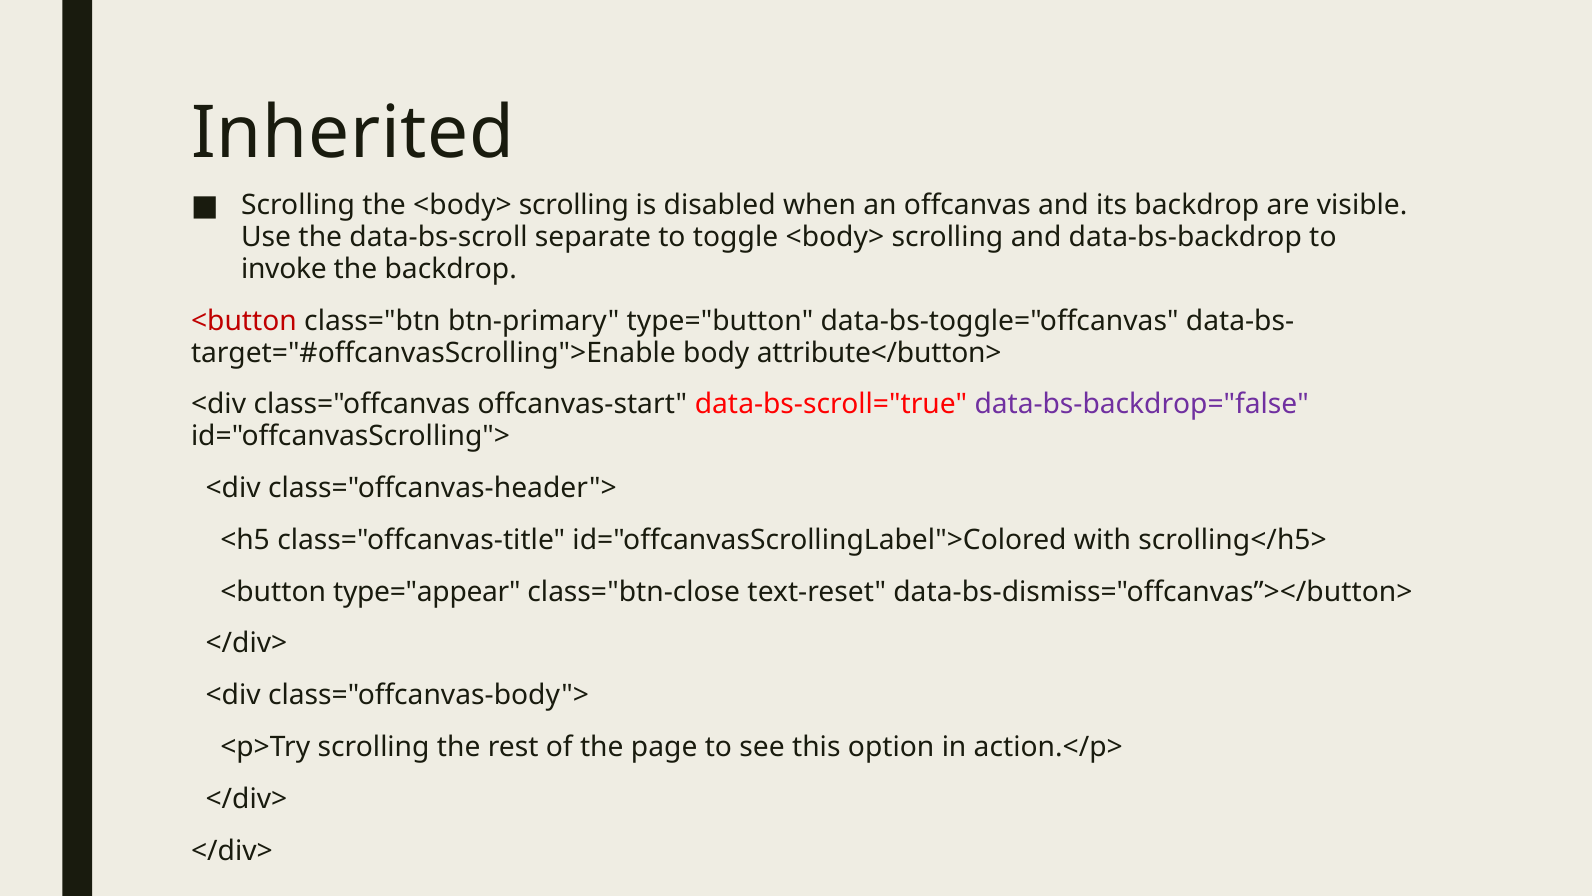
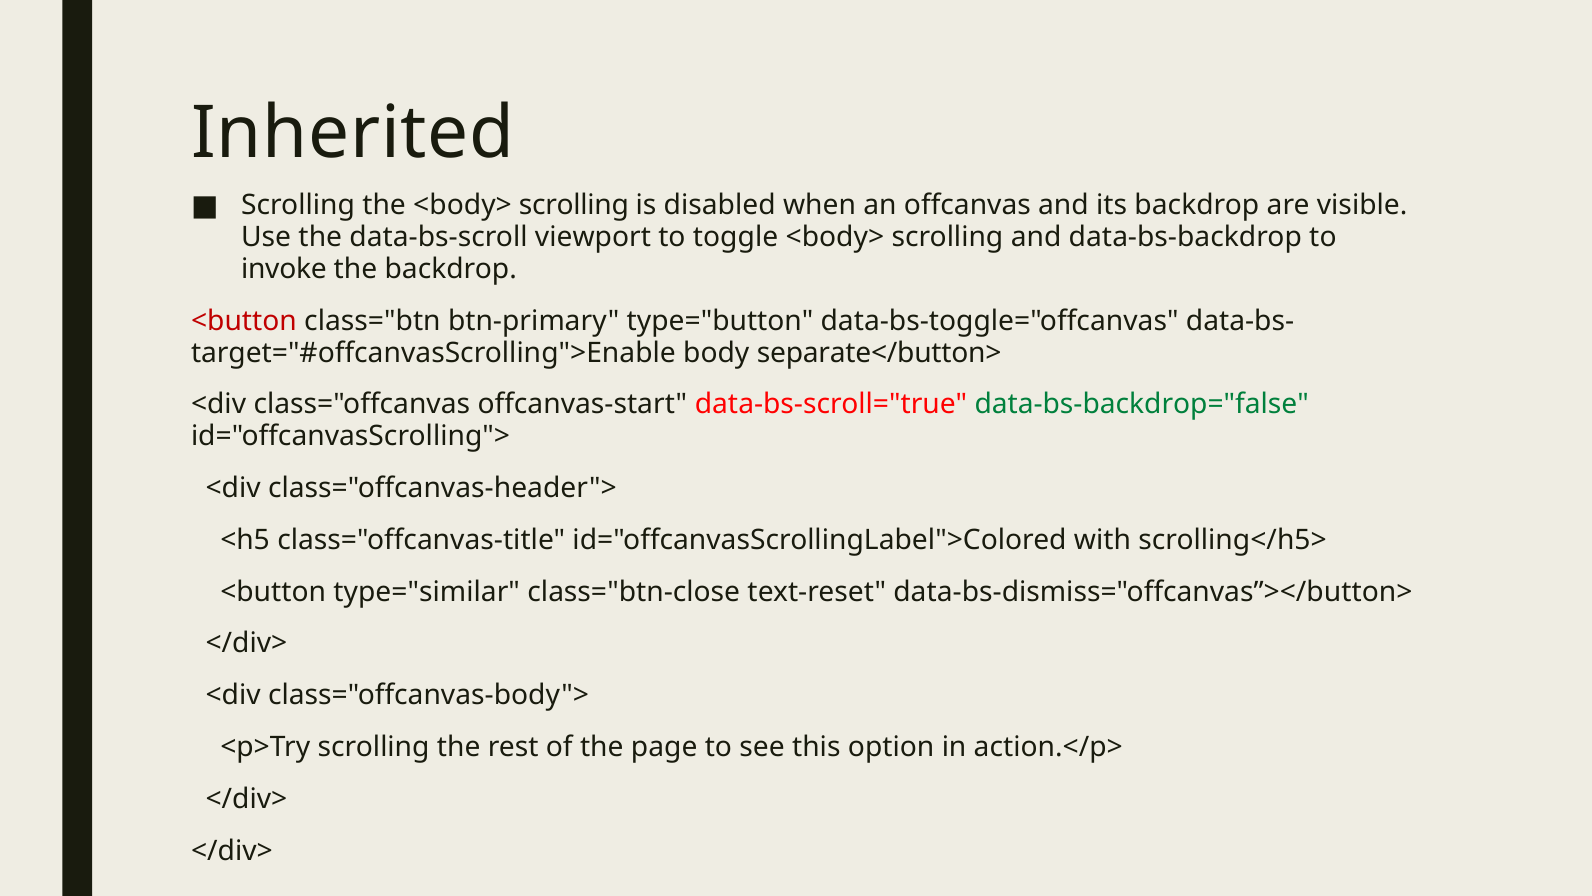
separate: separate -> viewport
attribute</button>: attribute</button> -> separate</button>
data-bs-backdrop="false colour: purple -> green
type="appear: type="appear -> type="similar
